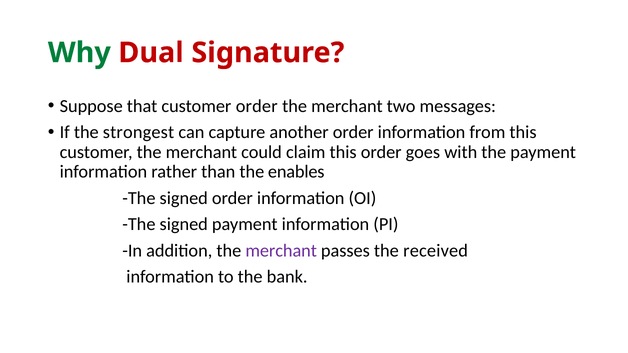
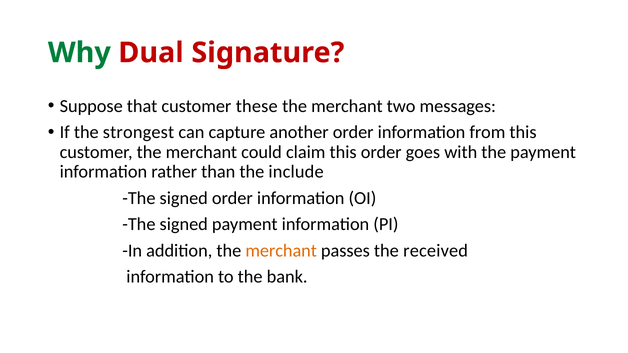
customer order: order -> these
enables: enables -> include
merchant at (281, 251) colour: purple -> orange
